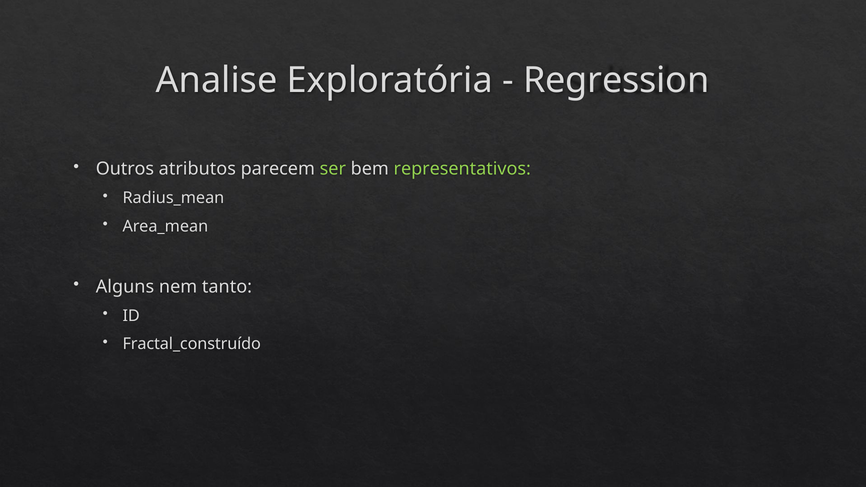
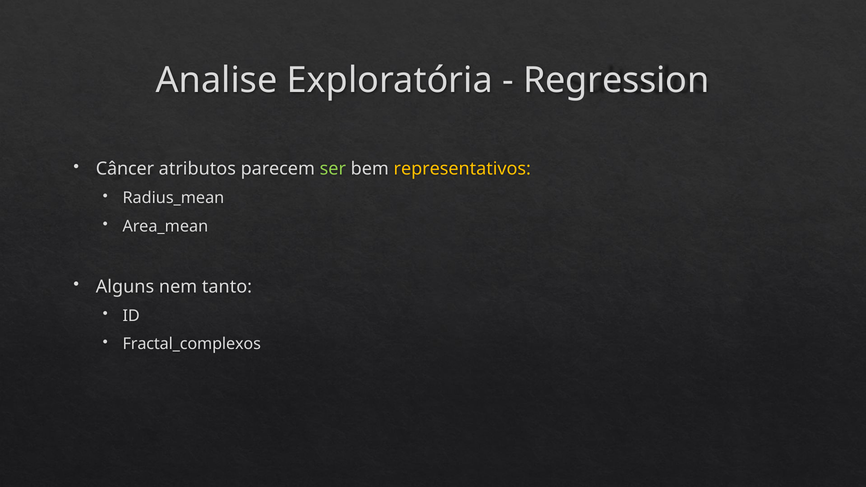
Outros: Outros -> Câncer
representativos colour: light green -> yellow
Fractal_construído: Fractal_construído -> Fractal_complexos
